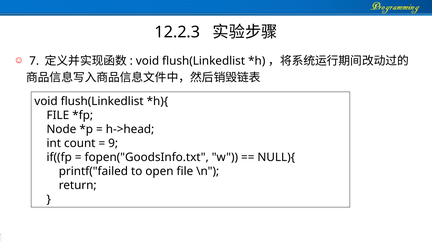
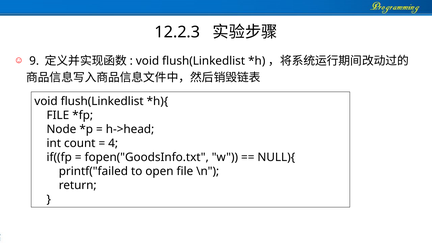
7: 7 -> 9
9: 9 -> 4
